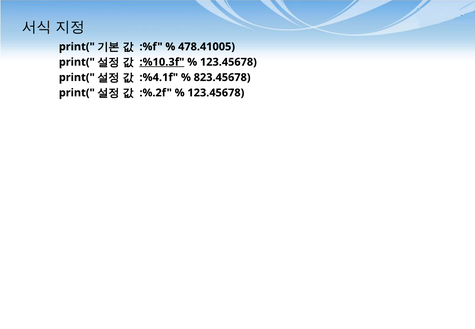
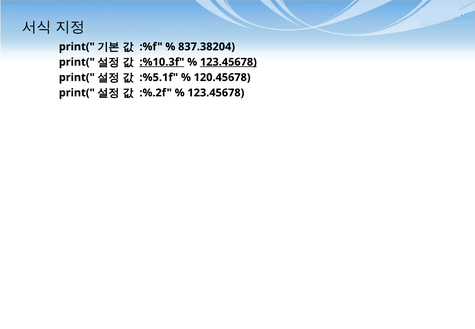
478.41005: 478.41005 -> 837.38204
123.45678 at (228, 62) underline: none -> present
:%4.1f: :%4.1f -> :%5.1f
823.45678: 823.45678 -> 120.45678
